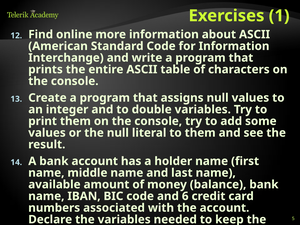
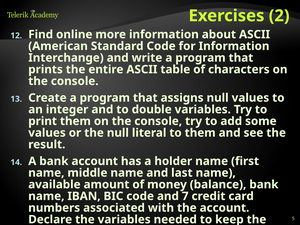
1: 1 -> 2
6: 6 -> 7
